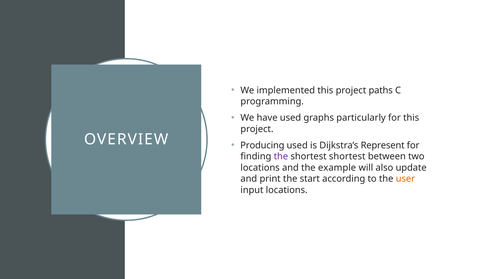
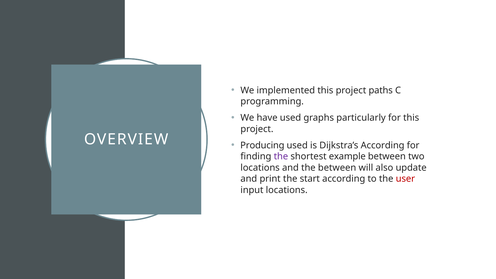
Dijkstra’s Represent: Represent -> According
shortest shortest: shortest -> example
the example: example -> between
user colour: orange -> red
